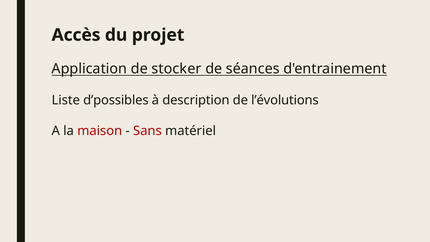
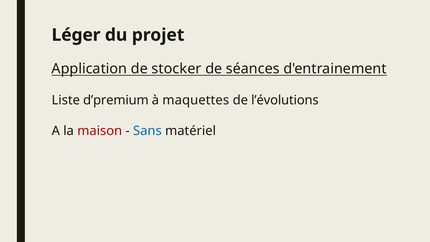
Accès: Accès -> Léger
d’possibles: d’possibles -> d’premium
description: description -> maquettes
Sans colour: red -> blue
